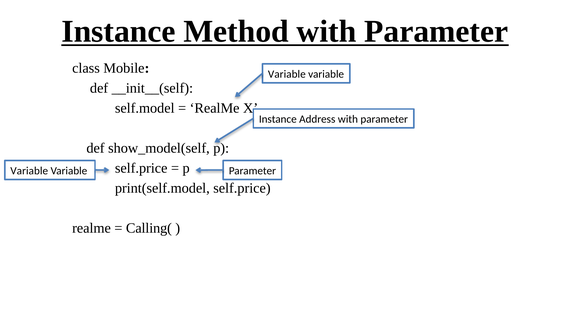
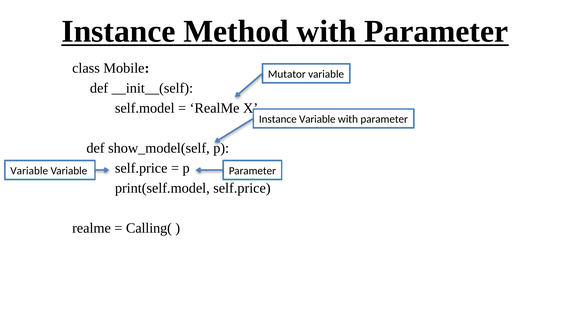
Variable at (287, 74): Variable -> Mutator
Instance Address: Address -> Variable
